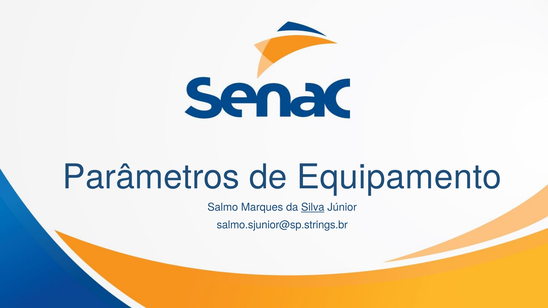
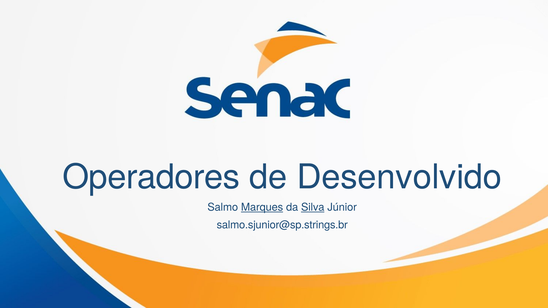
Parâmetros: Parâmetros -> Operadores
Equipamento: Equipamento -> Desenvolvido
Marques underline: none -> present
